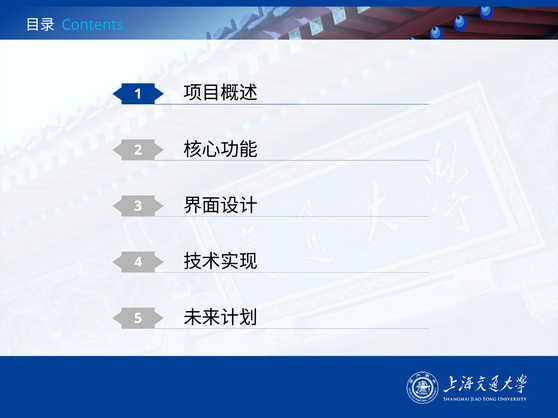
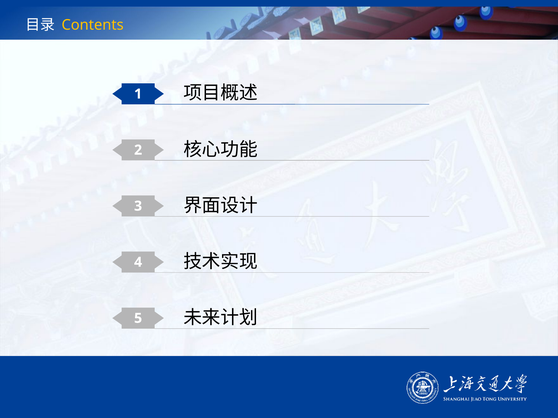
Contents colour: light blue -> yellow
